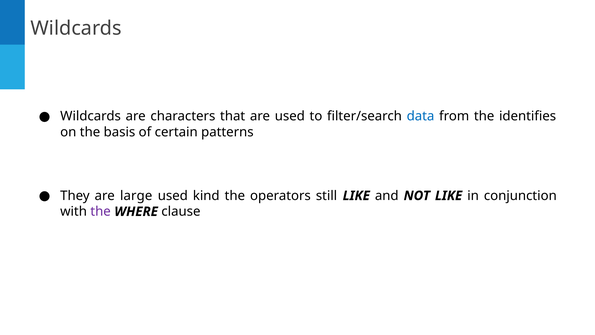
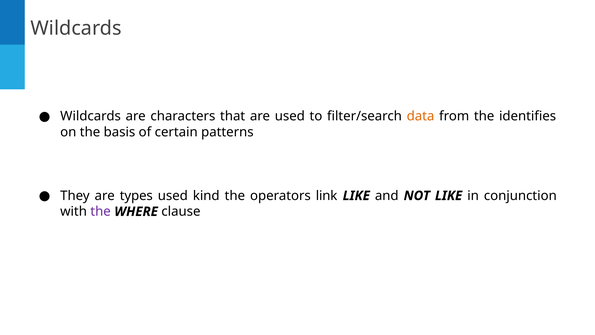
data colour: blue -> orange
large: large -> types
still: still -> link
